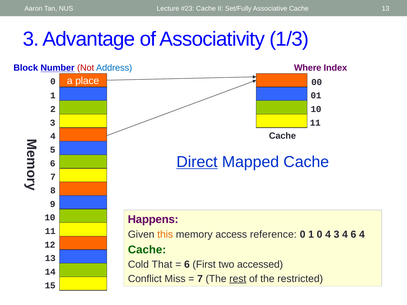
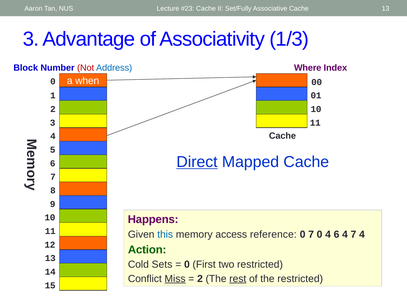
Number underline: present -> none
place: place -> when
this colour: orange -> blue
1 at (311, 235): 1 -> 7
4 3: 3 -> 6
4 6: 6 -> 7
Cache at (147, 250): Cache -> Action
That: That -> Sets
6 at (187, 265): 6 -> 0
two accessed: accessed -> restricted
Miss underline: none -> present
7 at (200, 279): 7 -> 2
